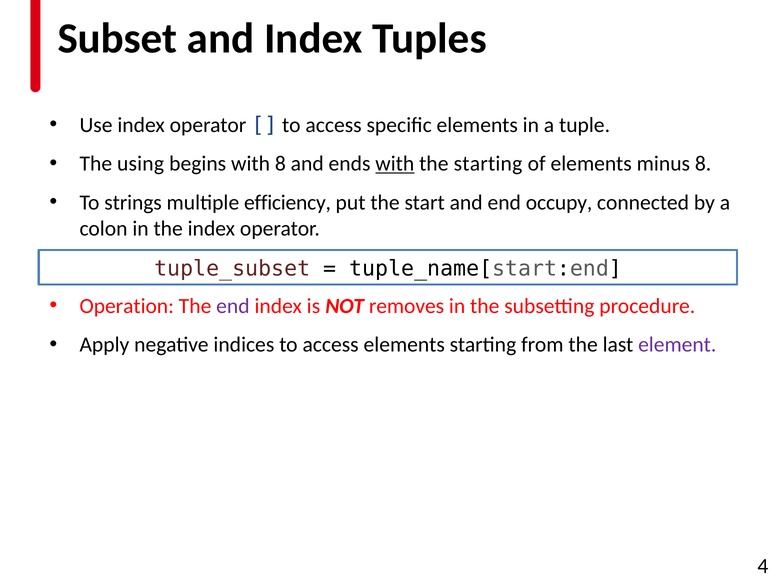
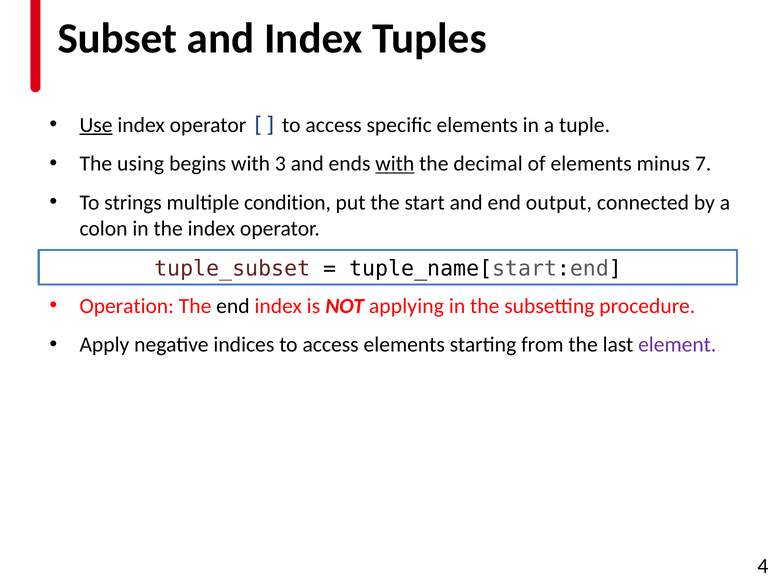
Use underline: none -> present
with 8: 8 -> 3
the starting: starting -> decimal
minus 8: 8 -> 7
efficiency: efficiency -> condition
occupy: occupy -> output
end at (233, 306) colour: purple -> black
removes: removes -> applying
